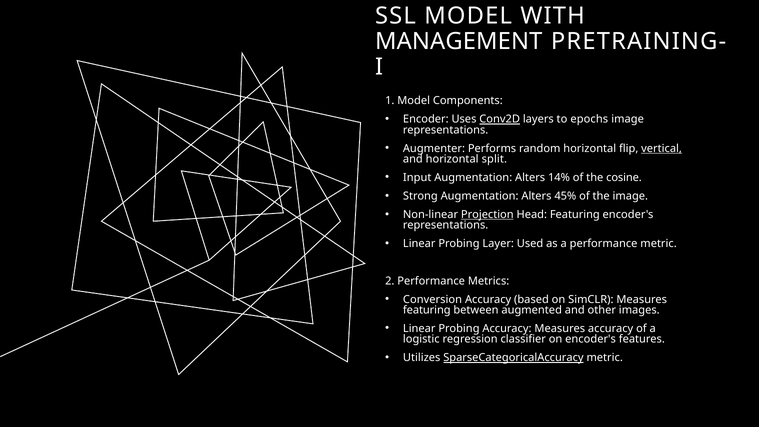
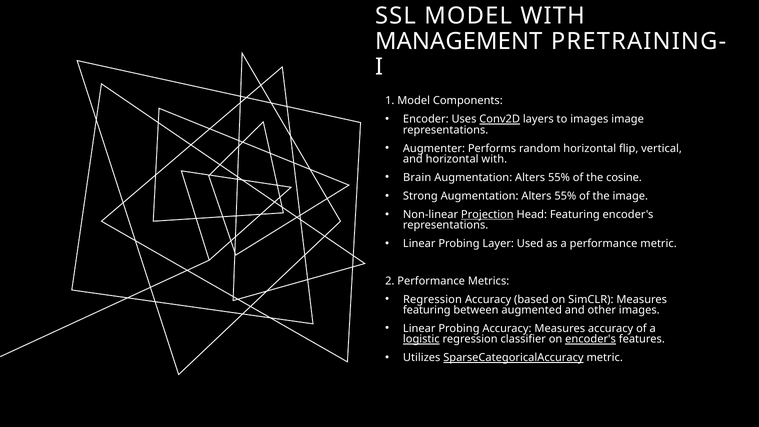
to epochs: epochs -> images
vertical underline: present -> none
horizontal split: split -> with
Input: Input -> Brain
14% at (559, 178): 14% -> 55%
Strong Augmentation Alters 45%: 45% -> 55%
Conversion at (433, 299): Conversion -> Regression
logistic underline: none -> present
encoder's at (591, 339) underline: none -> present
